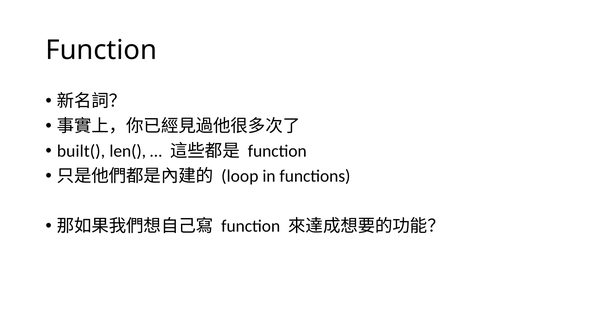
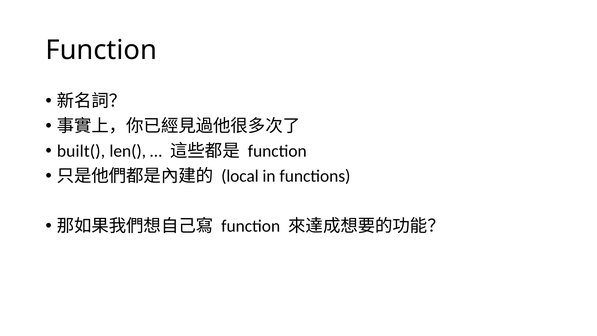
loop: loop -> local
